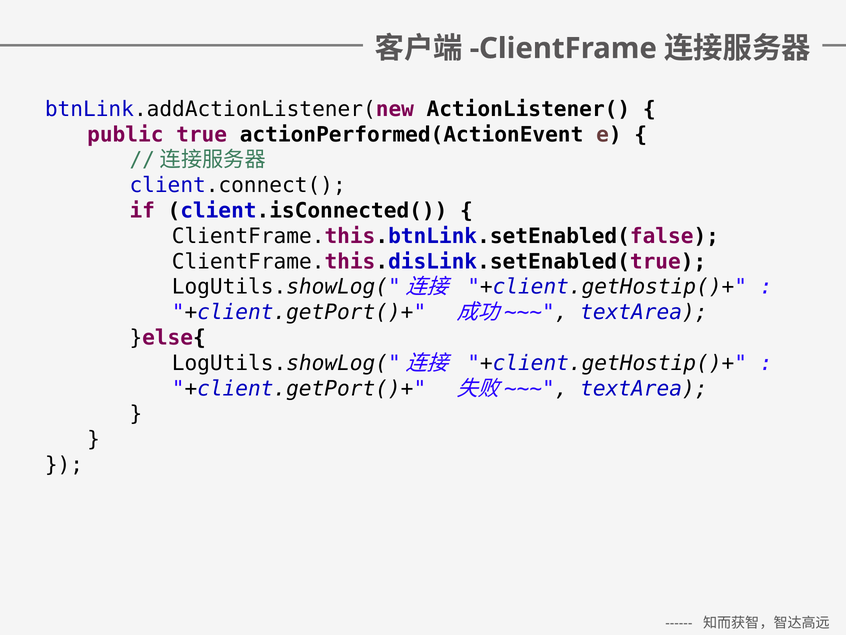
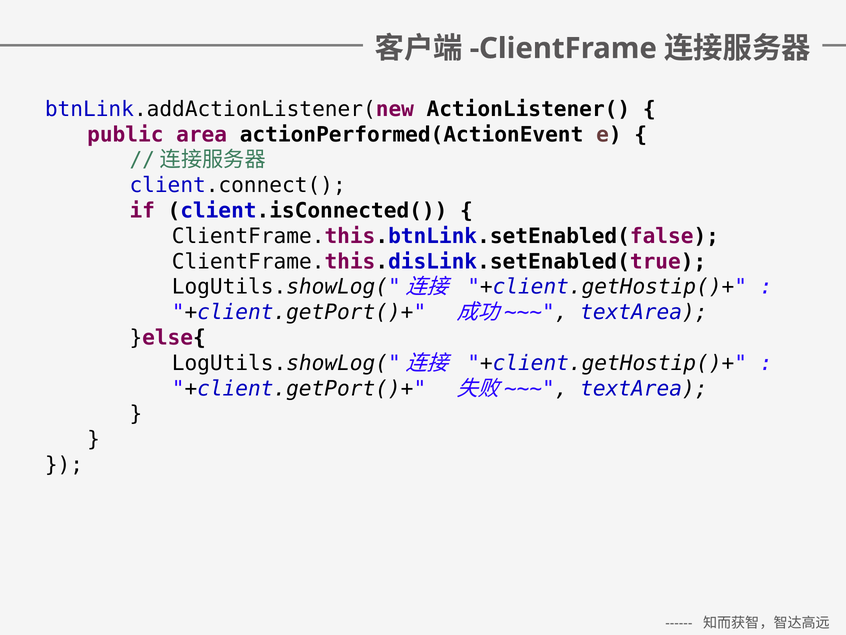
true: true -> area
